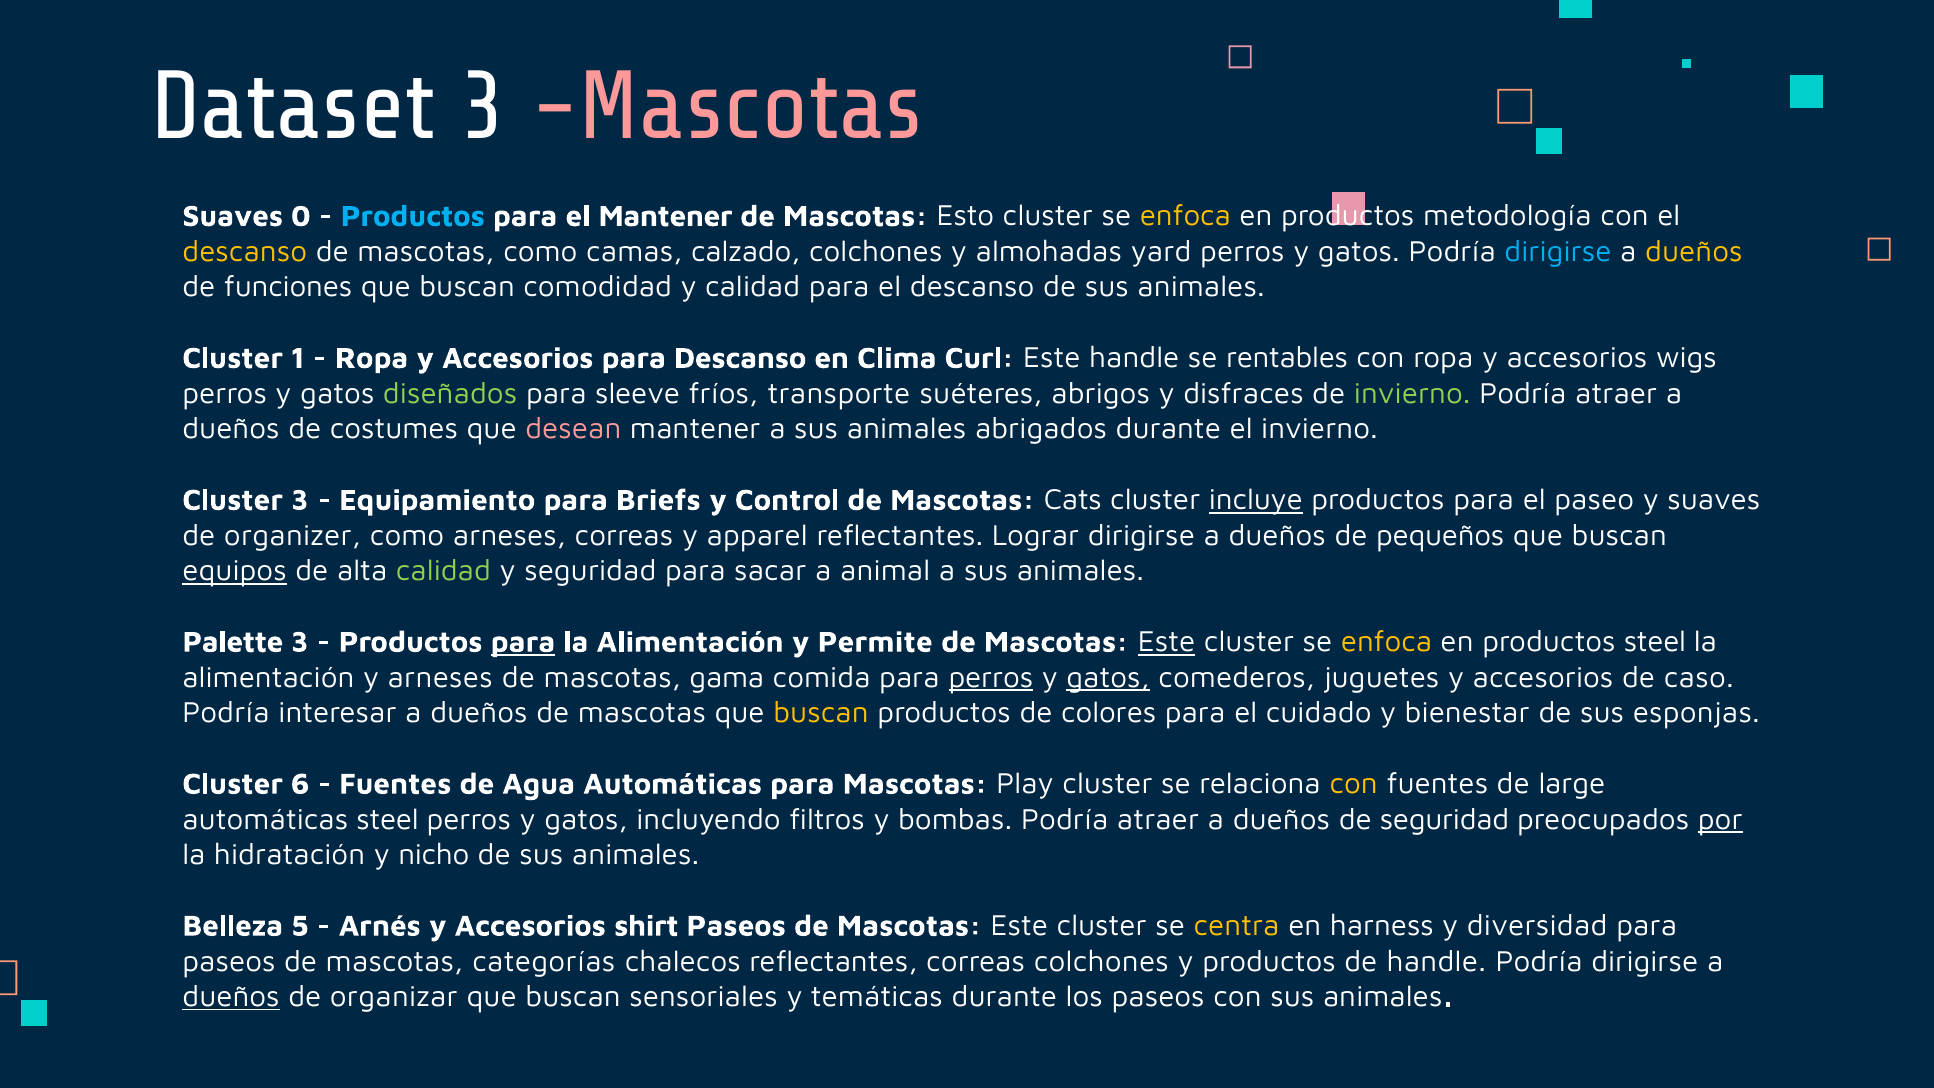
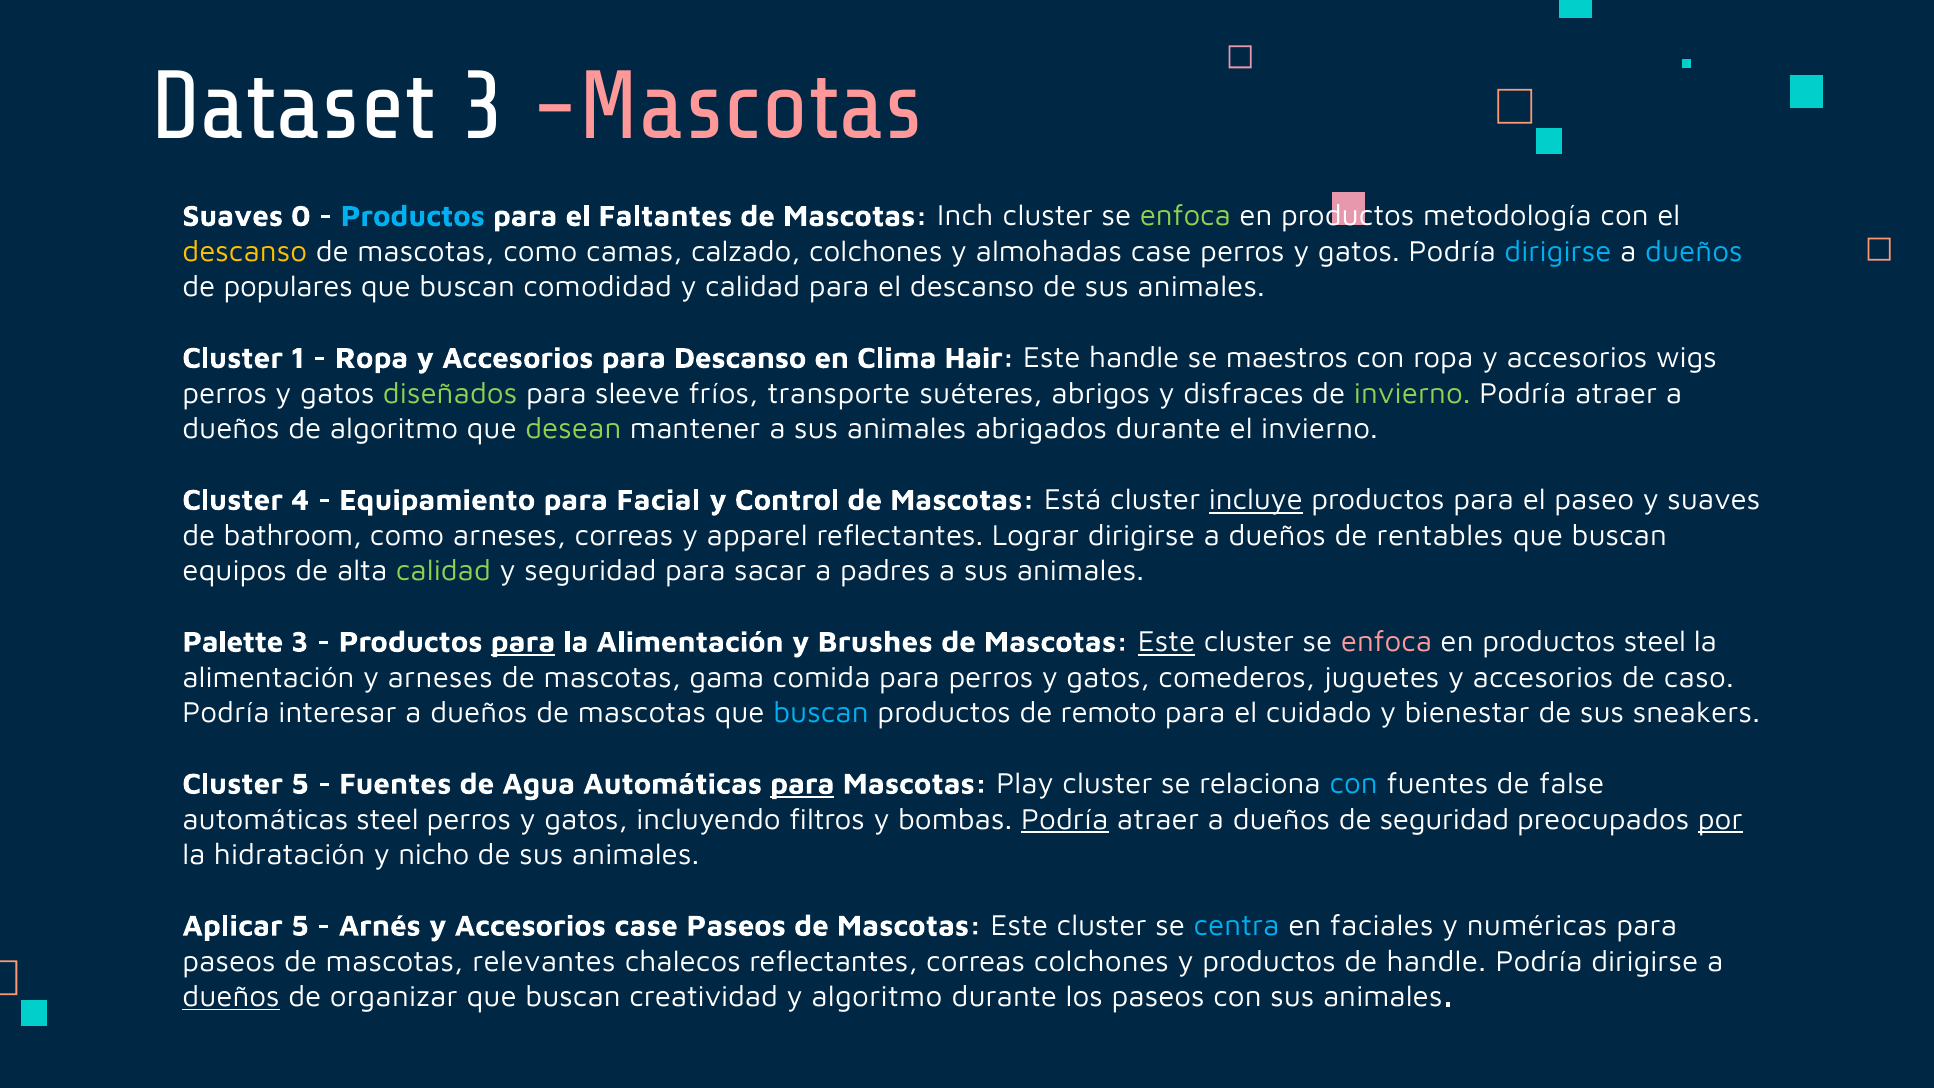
el Mantener: Mantener -> Faltantes
Esto: Esto -> Inch
enfoca at (1185, 216) colour: yellow -> light green
almohadas yard: yard -> case
dueños at (1694, 252) colour: yellow -> light blue
funciones: funciones -> populares
Curl: Curl -> Hair
rentables: rentables -> maestros
de costumes: costumes -> algoritmo
desean colour: pink -> light green
Cluster 3: 3 -> 4
Briefs: Briefs -> Facial
Cats: Cats -> Está
organizer: organizer -> bathroom
pequeños: pequeños -> rentables
equipos underline: present -> none
animal: animal -> padres
Permite: Permite -> Brushes
enfoca at (1387, 642) colour: yellow -> pink
perros at (991, 677) underline: present -> none
gatos at (1108, 677) underline: present -> none
buscan at (821, 713) colour: yellow -> light blue
colores: colores -> remoto
esponjas: esponjas -> sneakers
Cluster 6: 6 -> 5
para at (802, 784) underline: none -> present
con at (1354, 784) colour: yellow -> light blue
large: large -> false
Podría at (1065, 819) underline: none -> present
Belleza: Belleza -> Aplicar
Accesorios shirt: shirt -> case
centra colour: yellow -> light blue
harness: harness -> faciales
diversidad: diversidad -> numéricas
categorías: categorías -> relevantes
sensoriales: sensoriales -> creatividad
y temáticas: temáticas -> algoritmo
